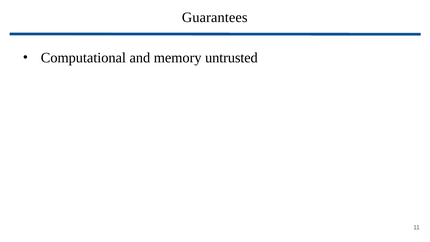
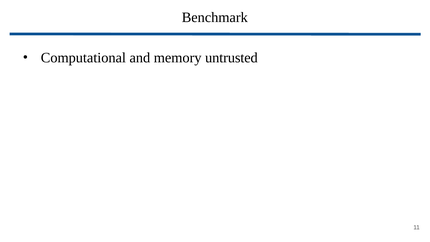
Guarantees: Guarantees -> Benchmark
